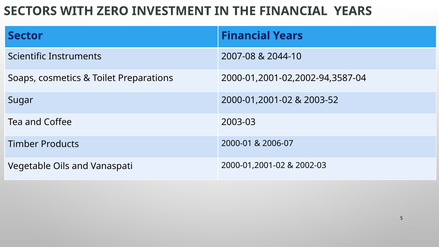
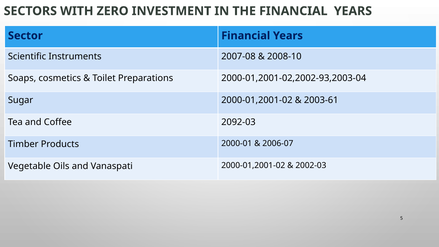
2044-10: 2044-10 -> 2008-10
2000-01,2001-02,2002-94,3587-04: 2000-01,2001-02,2002-94,3587-04 -> 2000-01,2001-02,2002-93,2003-04
2003-52: 2003-52 -> 2003-61
2003-03: 2003-03 -> 2092-03
